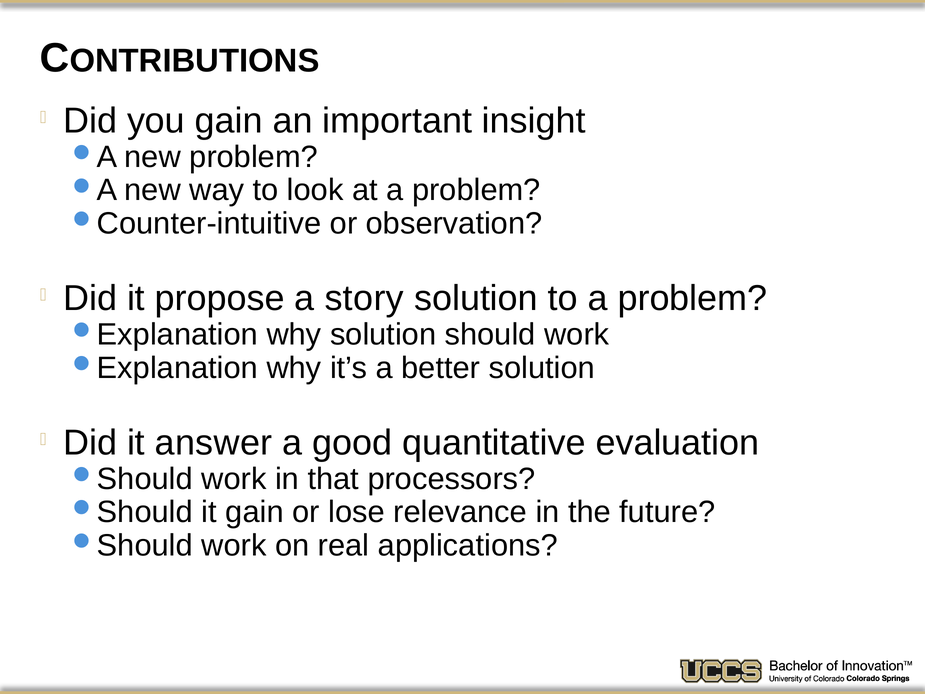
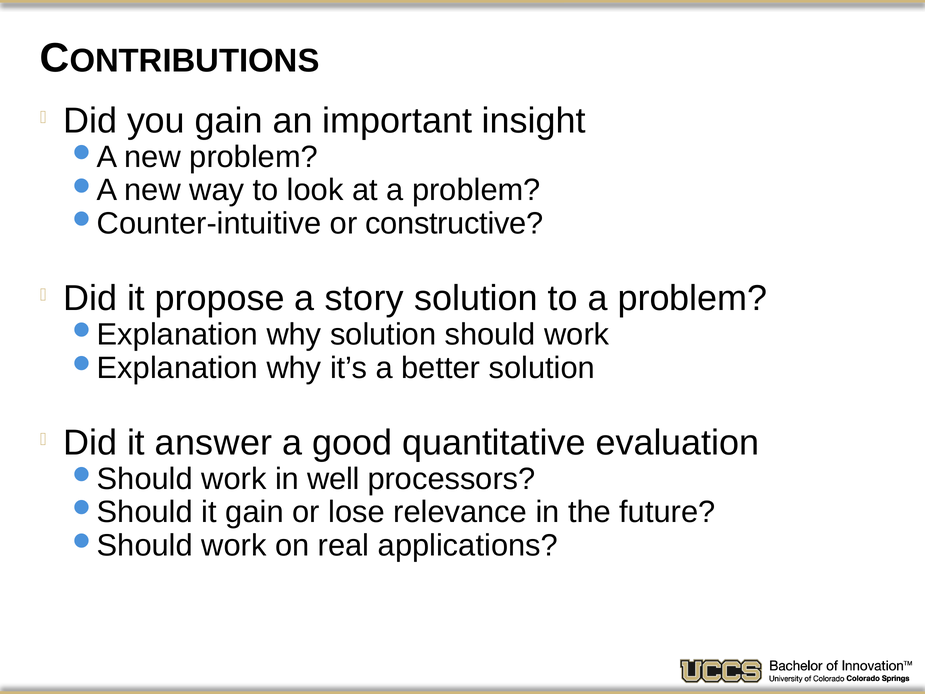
observation: observation -> constructive
that: that -> well
